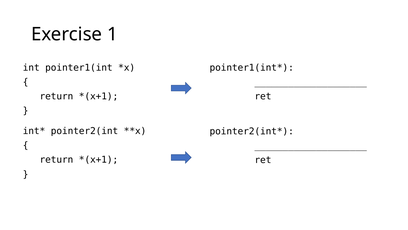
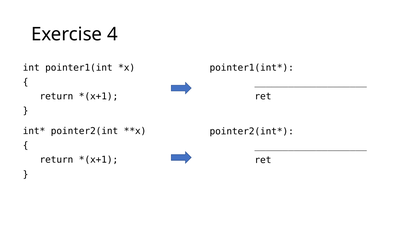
1: 1 -> 4
